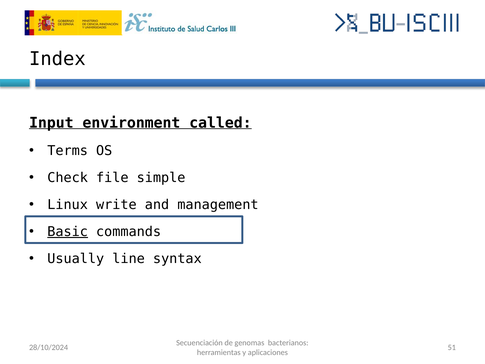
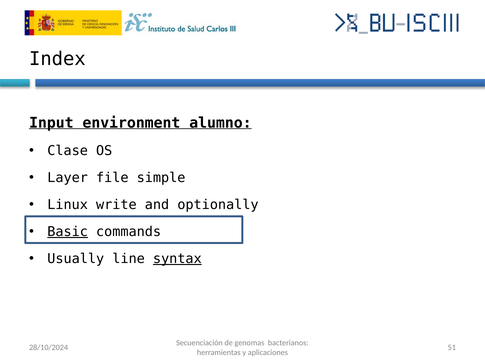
called: called -> alumno
Terms: Terms -> Clase
Check: Check -> Layer
management: management -> optionally
syntax underline: none -> present
